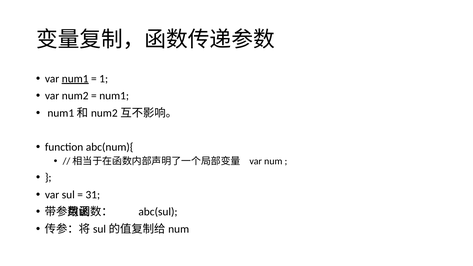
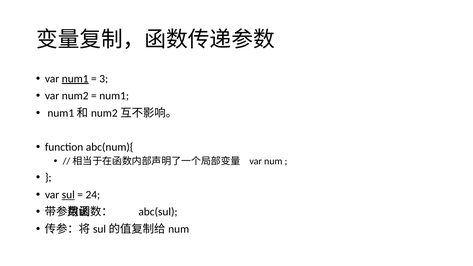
1: 1 -> 3
sul underline: none -> present
31: 31 -> 24
